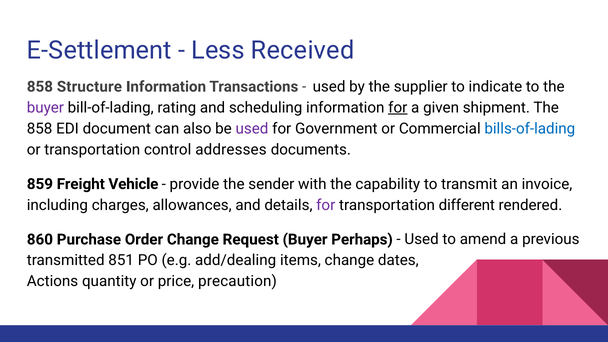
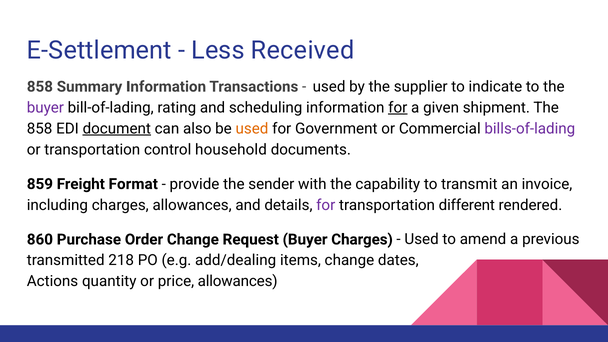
Structure: Structure -> Summary
document underline: none -> present
used at (252, 129) colour: purple -> orange
bills-of-lading colour: blue -> purple
addresses: addresses -> household
Vehicle: Vehicle -> Format
Buyer Perhaps: Perhaps -> Charges
851: 851 -> 218
price precaution: precaution -> allowances
